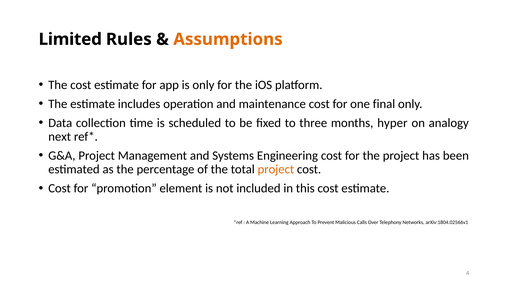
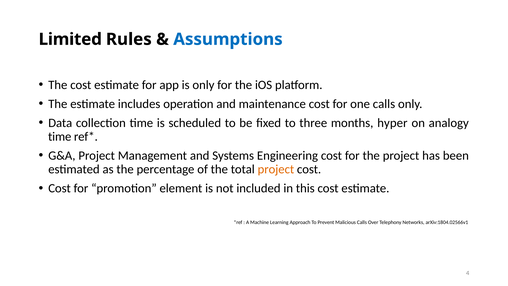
Assumptions colour: orange -> blue
one final: final -> calls
next at (60, 136): next -> time
